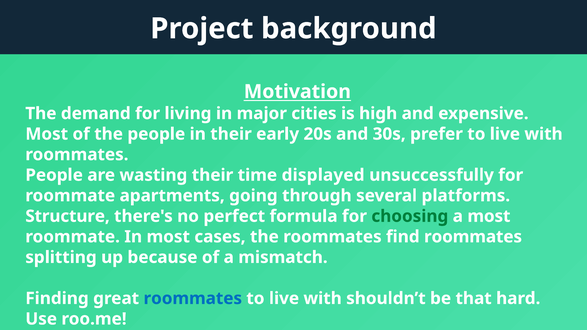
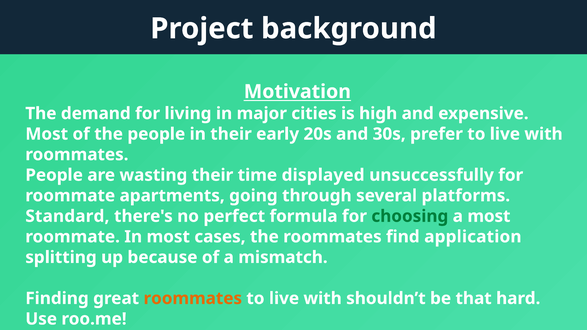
Structure: Structure -> Standard
find roommates: roommates -> application
roommates at (193, 299) colour: blue -> orange
